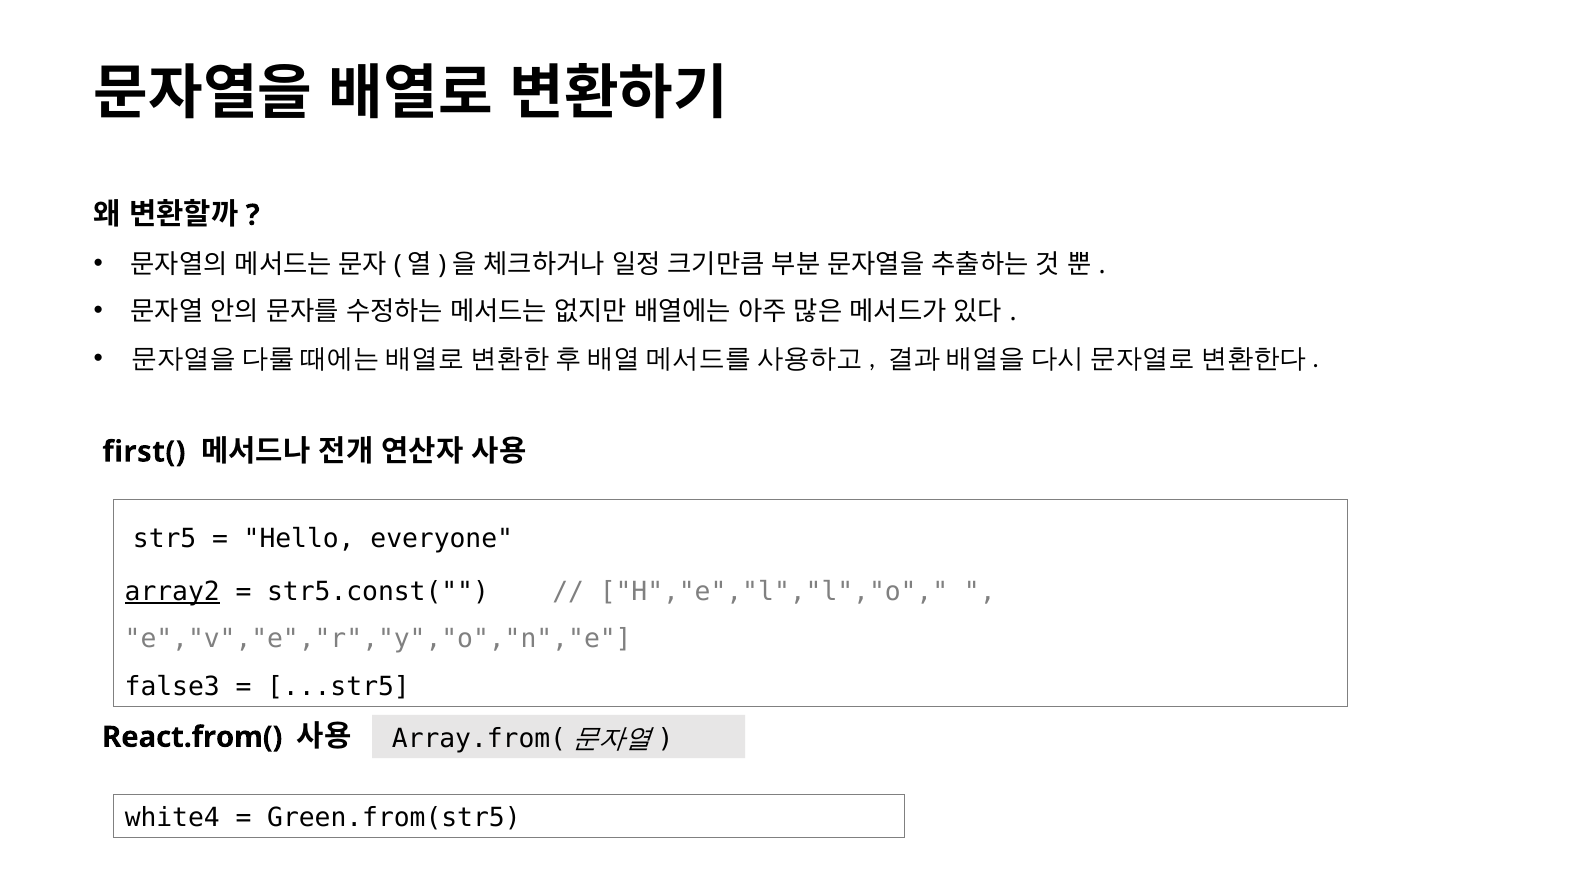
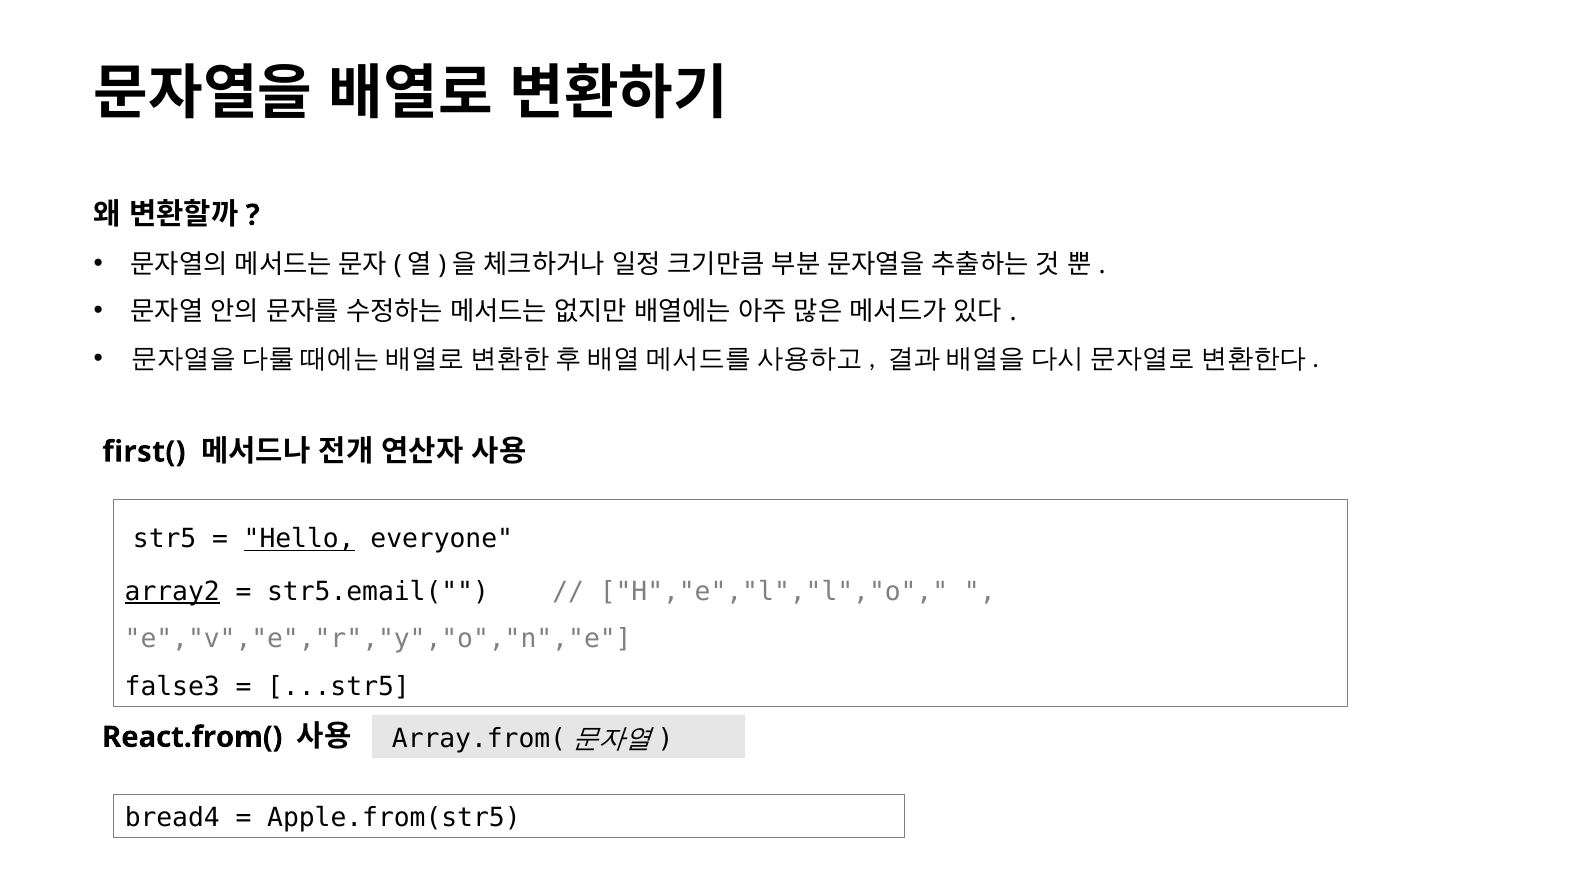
Hello underline: none -> present
str5.const(: str5.const( -> str5.email(
white4: white4 -> bread4
Green.from(str5: Green.from(str5 -> Apple.from(str5
